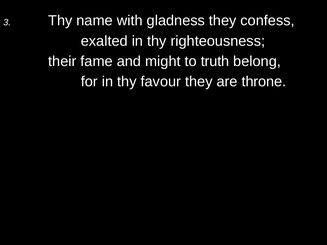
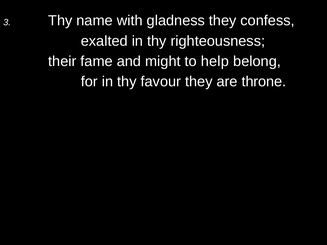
truth: truth -> help
